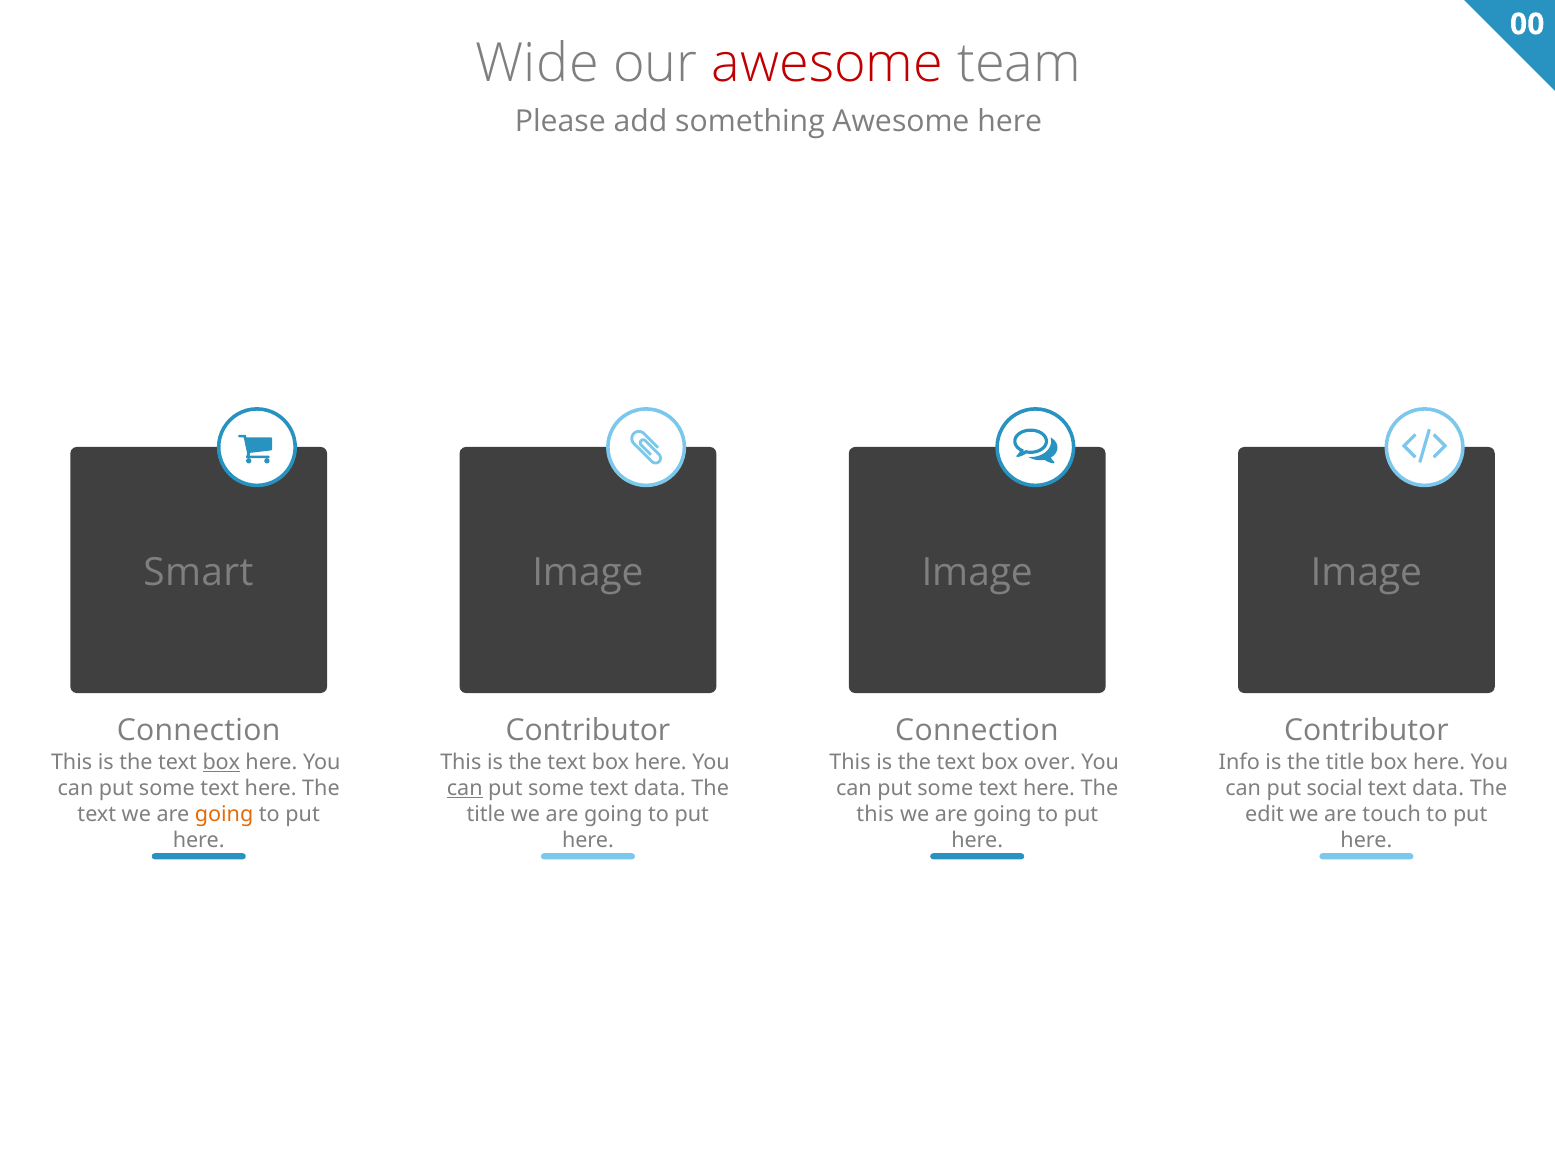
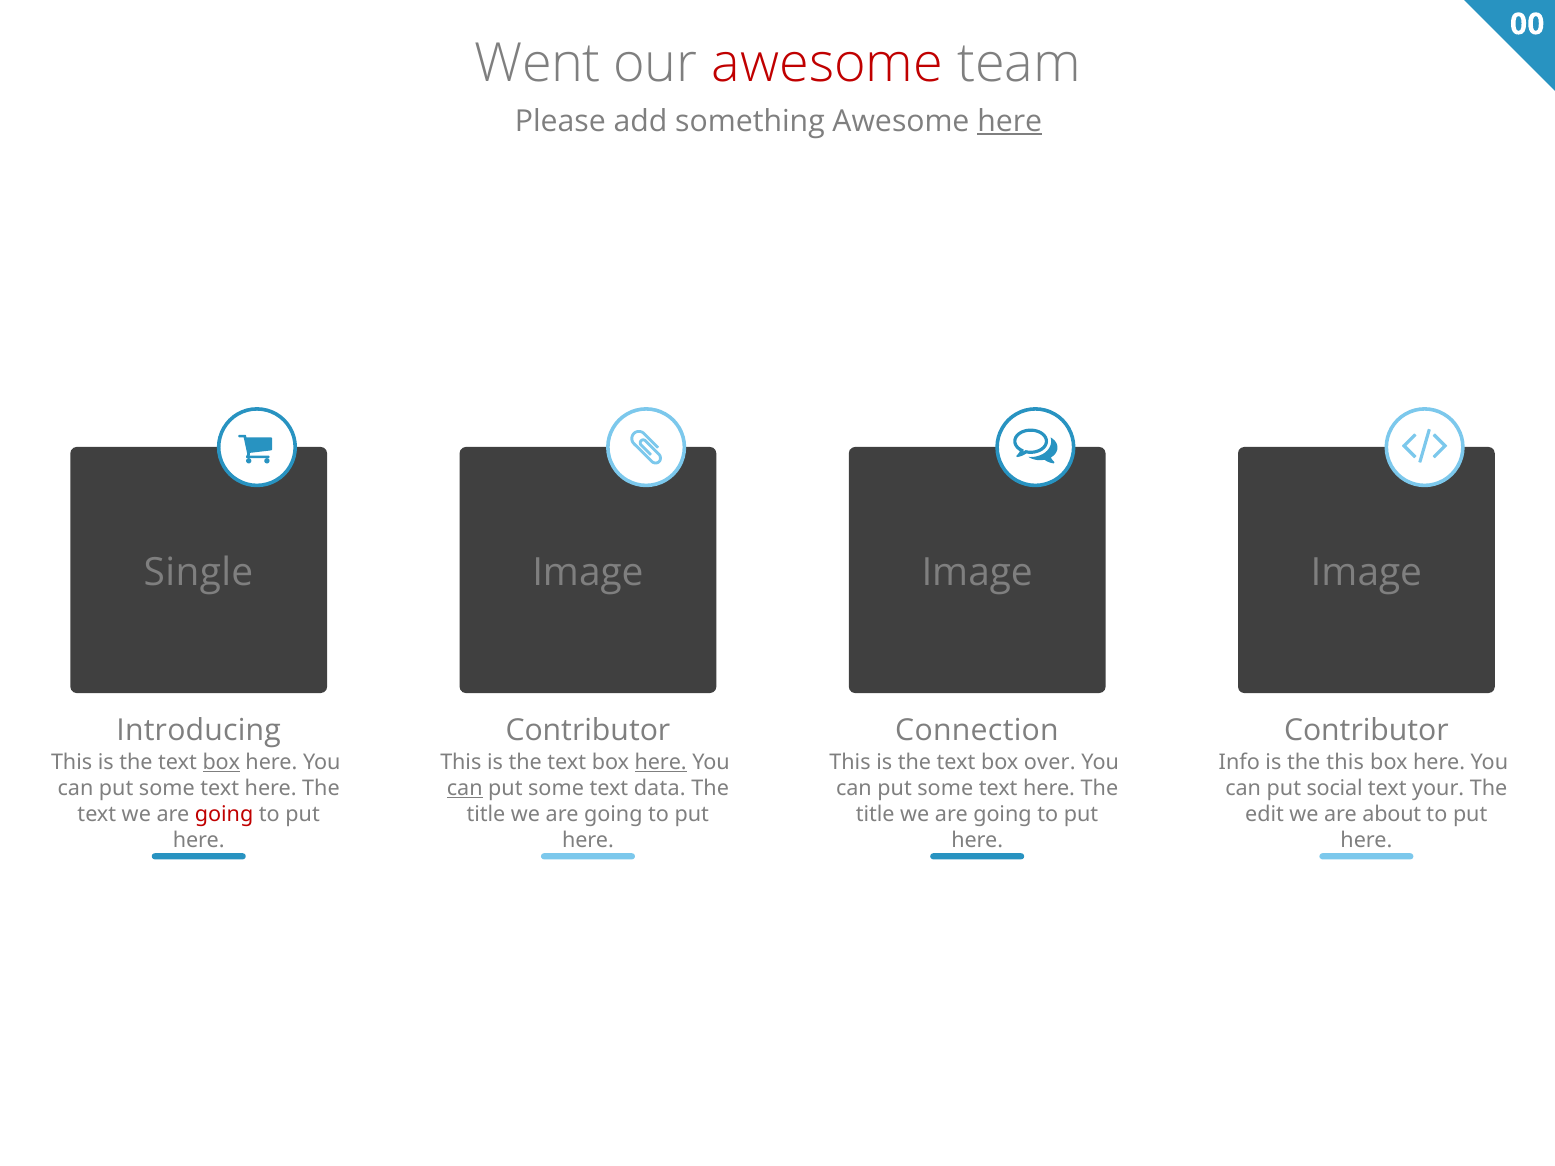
Wide: Wide -> Went
here at (1010, 121) underline: none -> present
Smart: Smart -> Single
Connection at (199, 730): Connection -> Introducing
here at (661, 762) underline: none -> present
is the title: title -> this
data at (1438, 788): data -> your
going at (224, 814) colour: orange -> red
this at (875, 814): this -> title
touch: touch -> about
